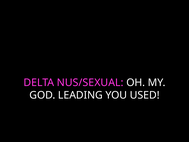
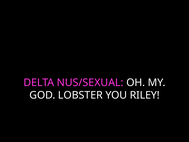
LEADING: LEADING -> LOBSTER
USED: USED -> RILEY
